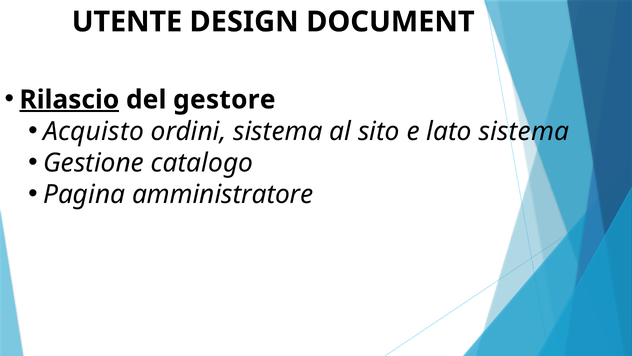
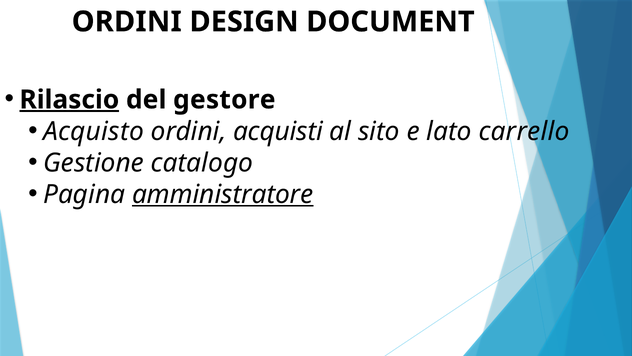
UTENTE at (127, 22): UTENTE -> ORDINI
ordini sistema: sistema -> acquisti
lato sistema: sistema -> carrello
amministratore underline: none -> present
